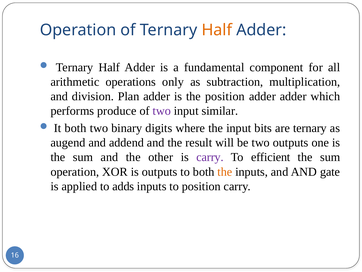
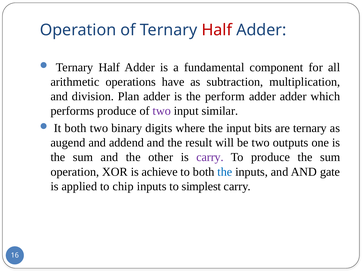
Half at (217, 30) colour: orange -> red
only: only -> have
the position: position -> perform
To efficient: efficient -> produce
is outputs: outputs -> achieve
the at (225, 171) colour: orange -> blue
adds: adds -> chip
to position: position -> simplest
